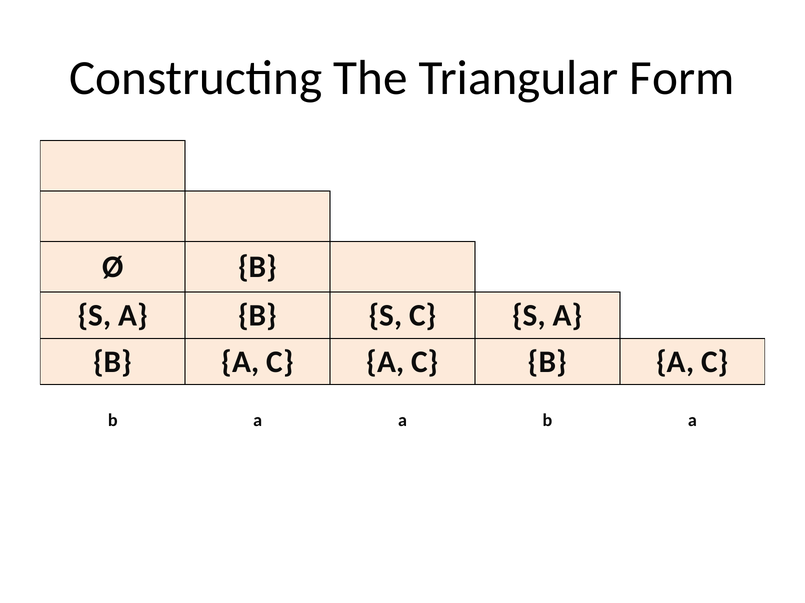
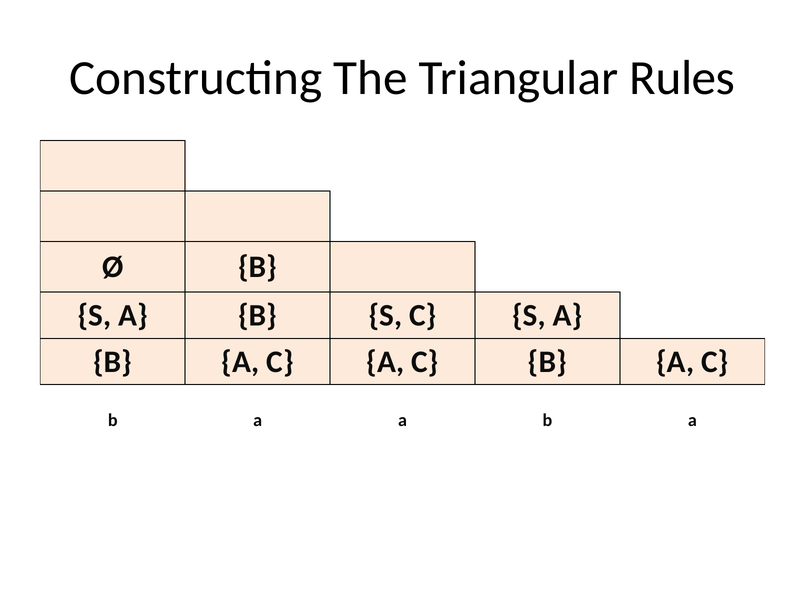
Form: Form -> Rules
